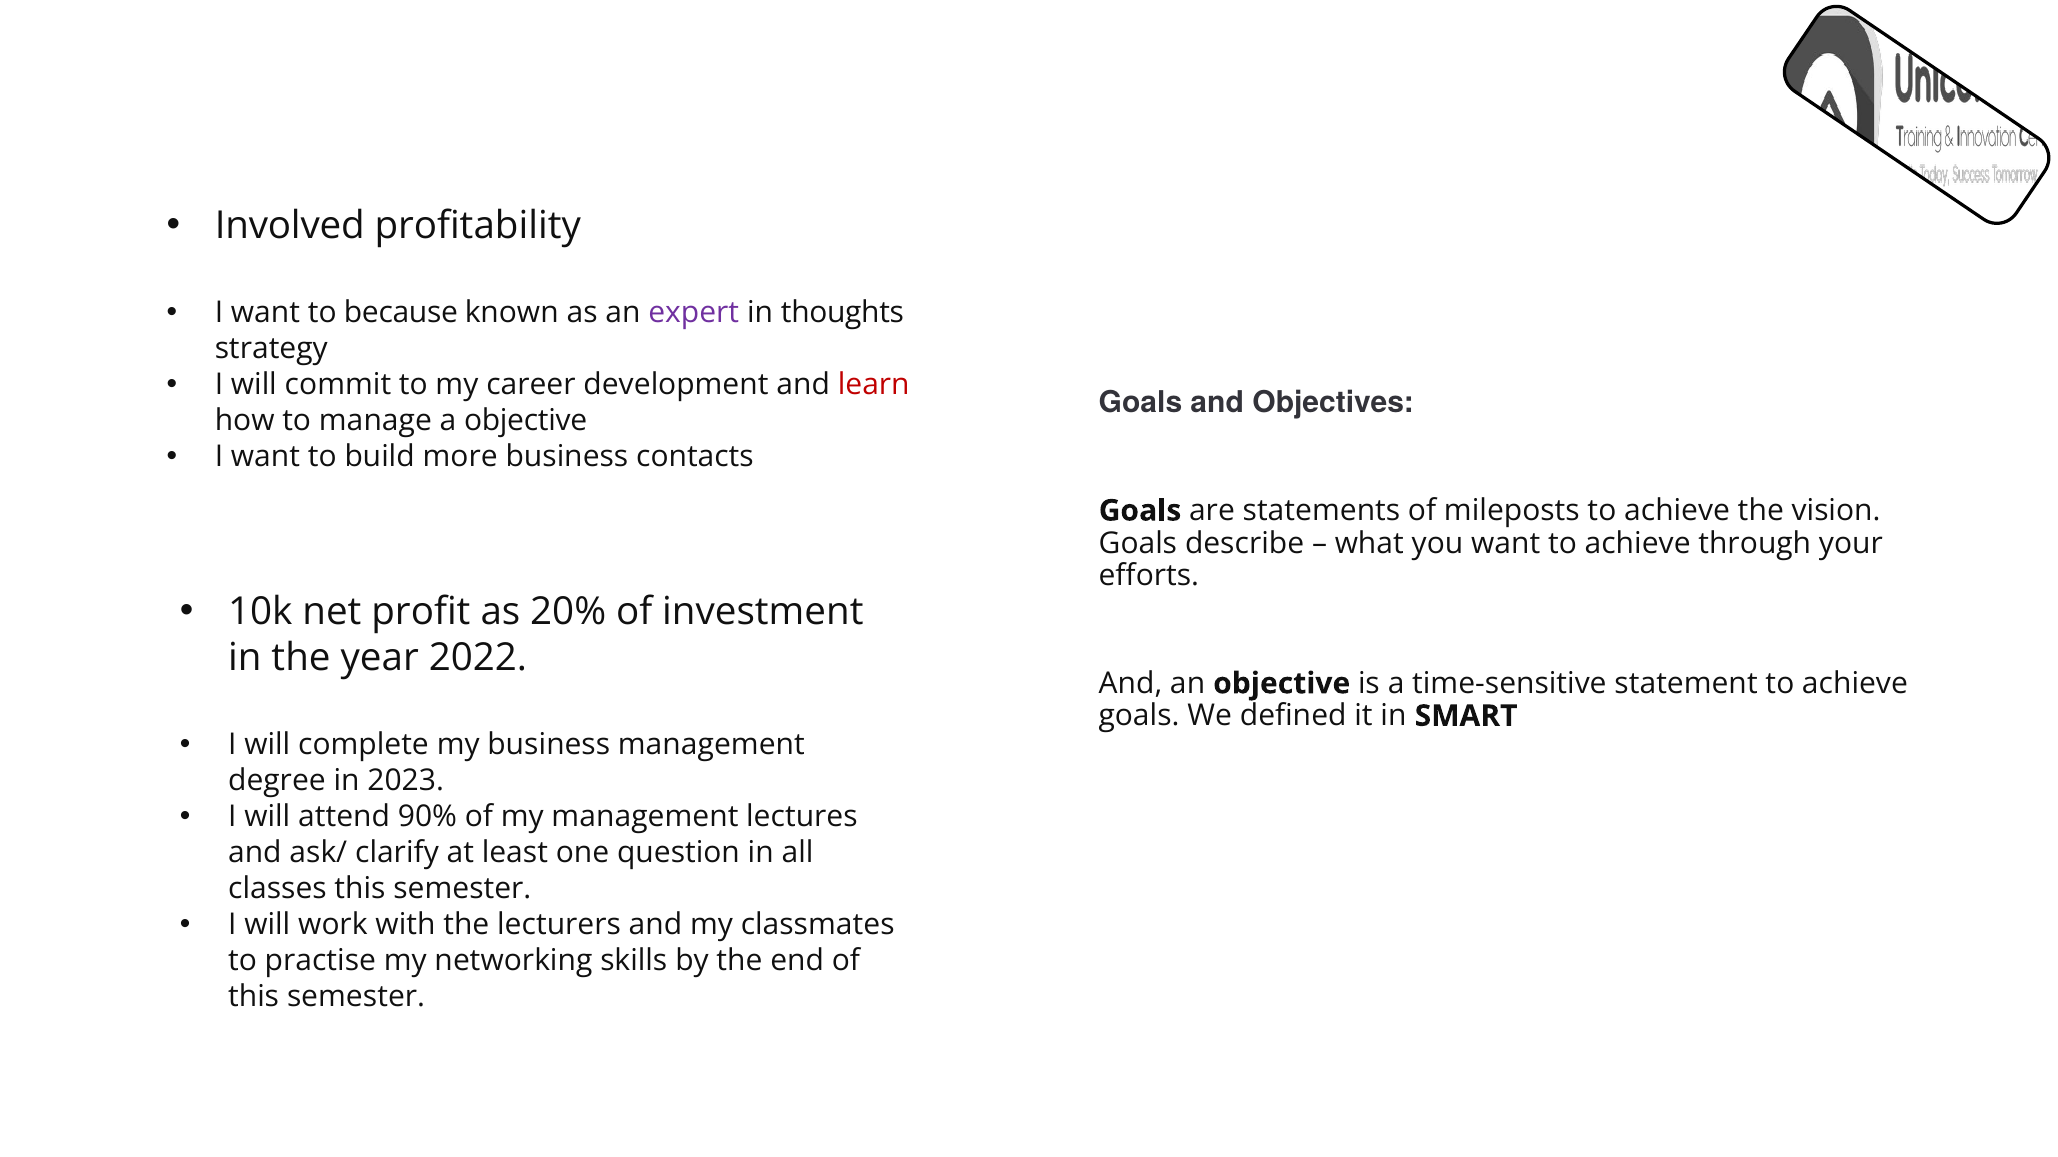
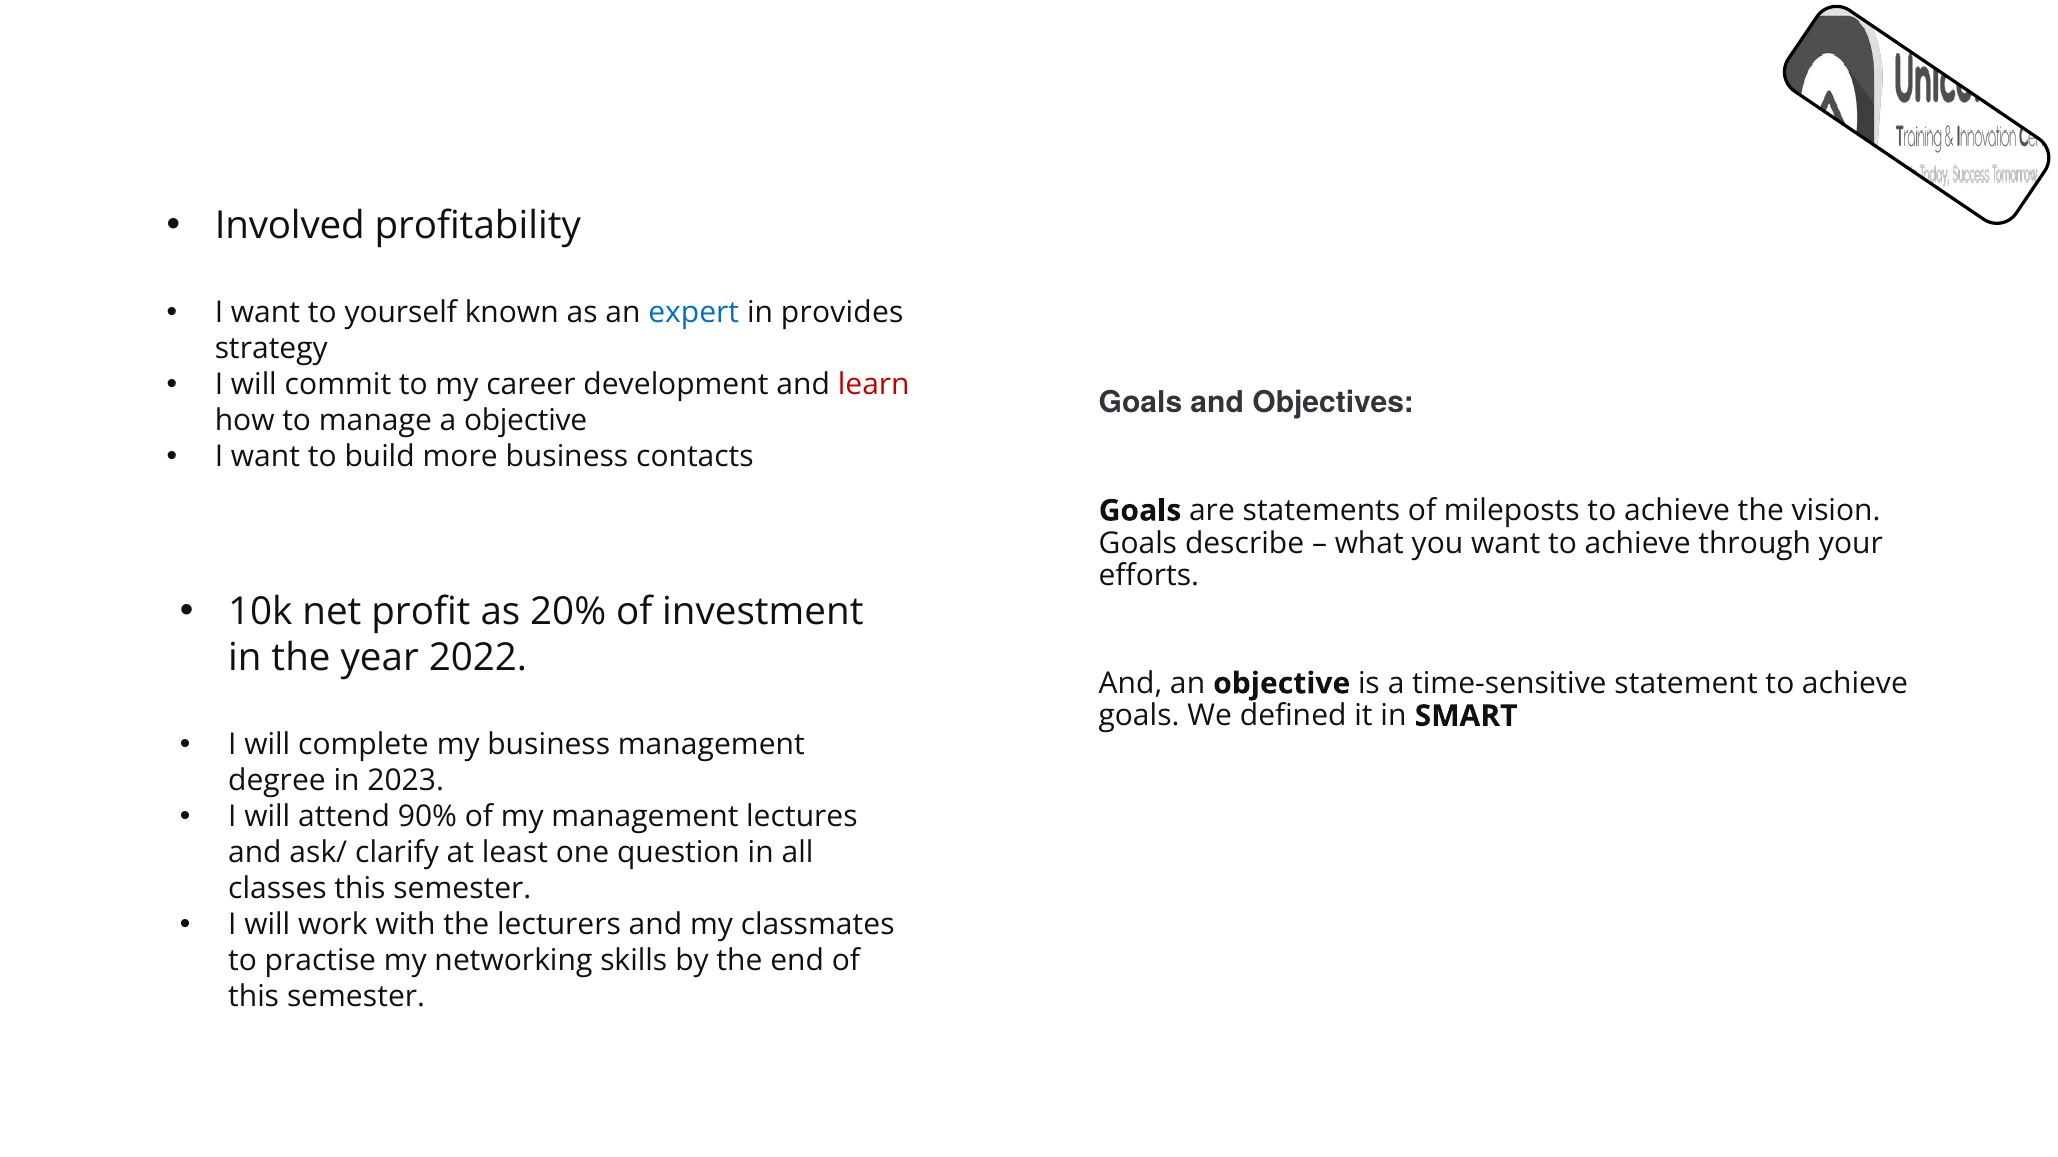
because: because -> yourself
expert colour: purple -> blue
thoughts: thoughts -> provides
